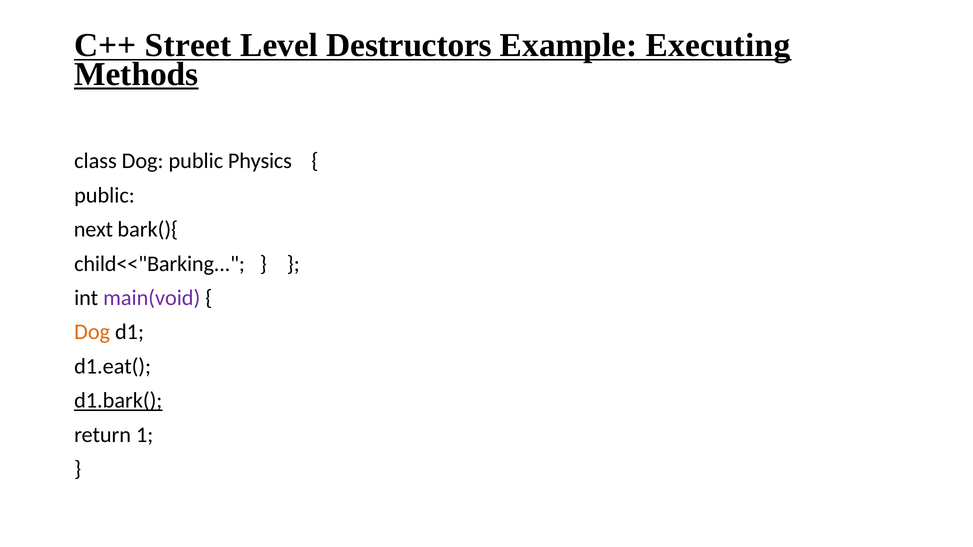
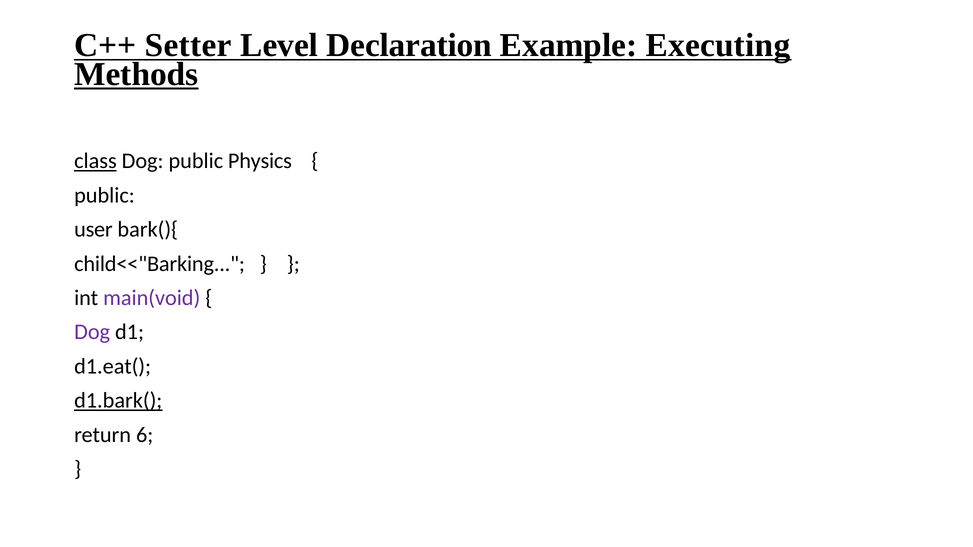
Street: Street -> Setter
Destructors: Destructors -> Declaration
class underline: none -> present
next: next -> user
Dog at (92, 332) colour: orange -> purple
1: 1 -> 6
